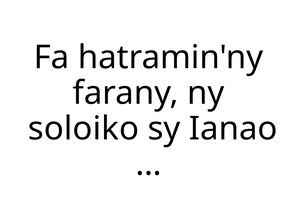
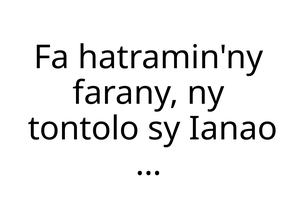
soloiko: soloiko -> tontolo
